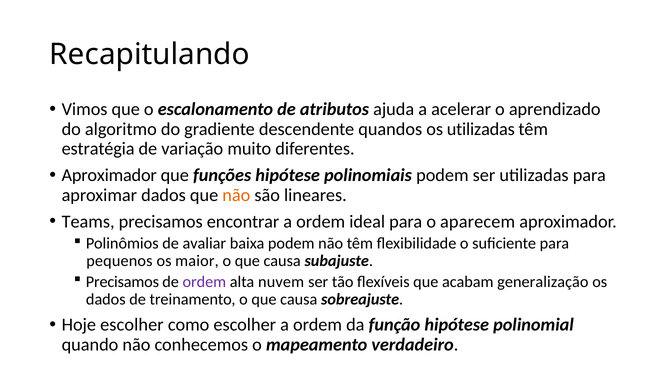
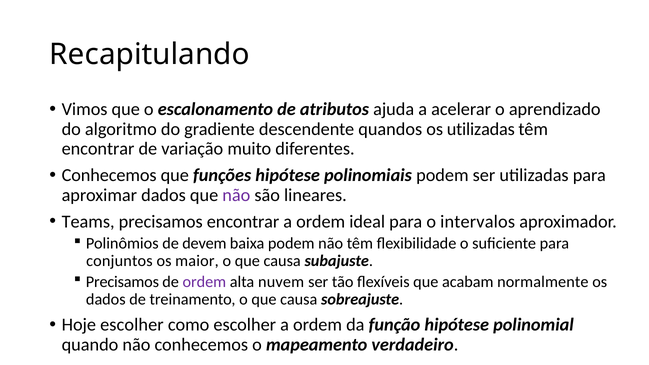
estratégia at (98, 149): estratégia -> encontrar
Aproximador at (109, 175): Aproximador -> Conhecemos
não at (236, 195) colour: orange -> purple
aparecem: aparecem -> intervalos
avaliar: avaliar -> devem
pequenos: pequenos -> conjuntos
generalização: generalização -> normalmente
